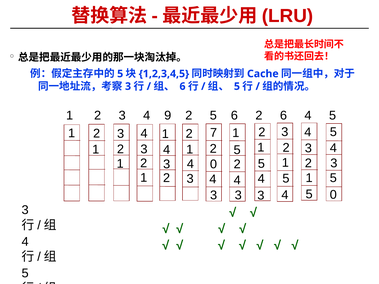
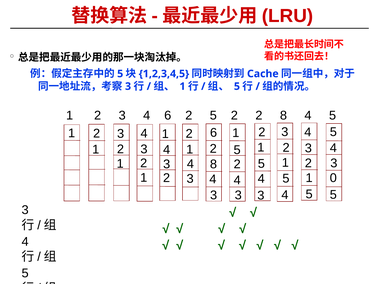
6 at (183, 86): 6 -> 1
4 9: 9 -> 6
2 5 6: 6 -> 2
2 6: 6 -> 8
2 7: 7 -> 6
4 0: 0 -> 8
4 5 1 5: 5 -> 0
5 0: 0 -> 5
